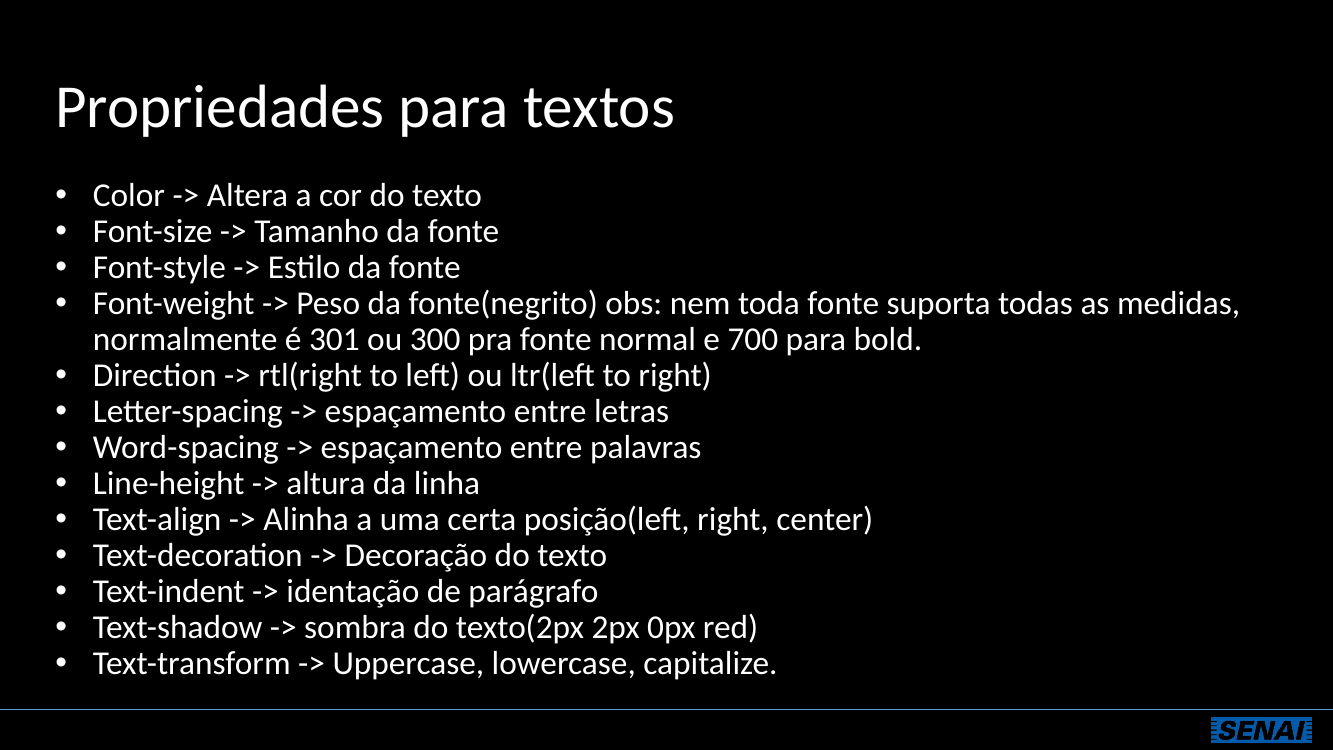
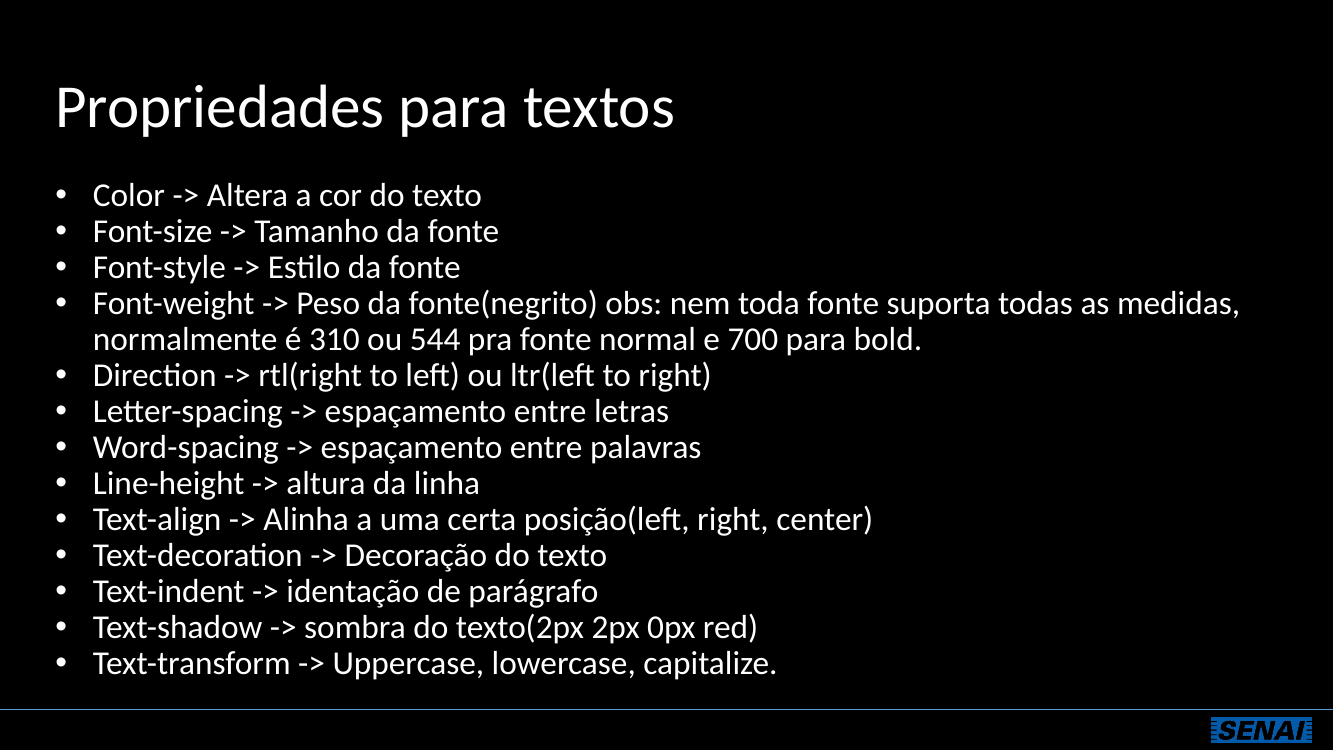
301: 301 -> 310
300: 300 -> 544
